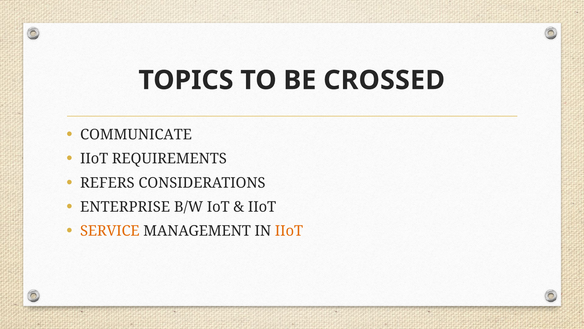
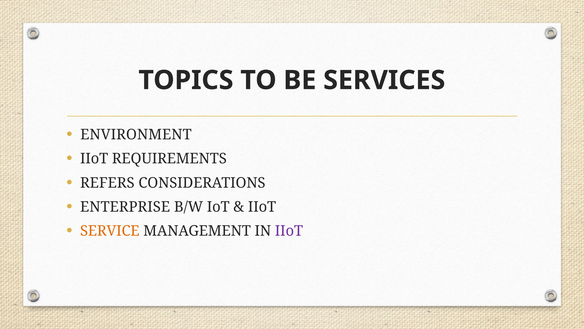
CROSSED: CROSSED -> SERVICES
COMMUNICATE: COMMUNICATE -> ENVIRONMENT
IIoT at (289, 231) colour: orange -> purple
